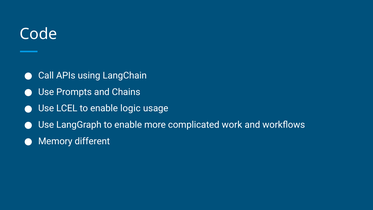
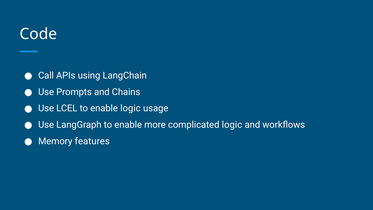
complicated work: work -> logic
different: different -> features
